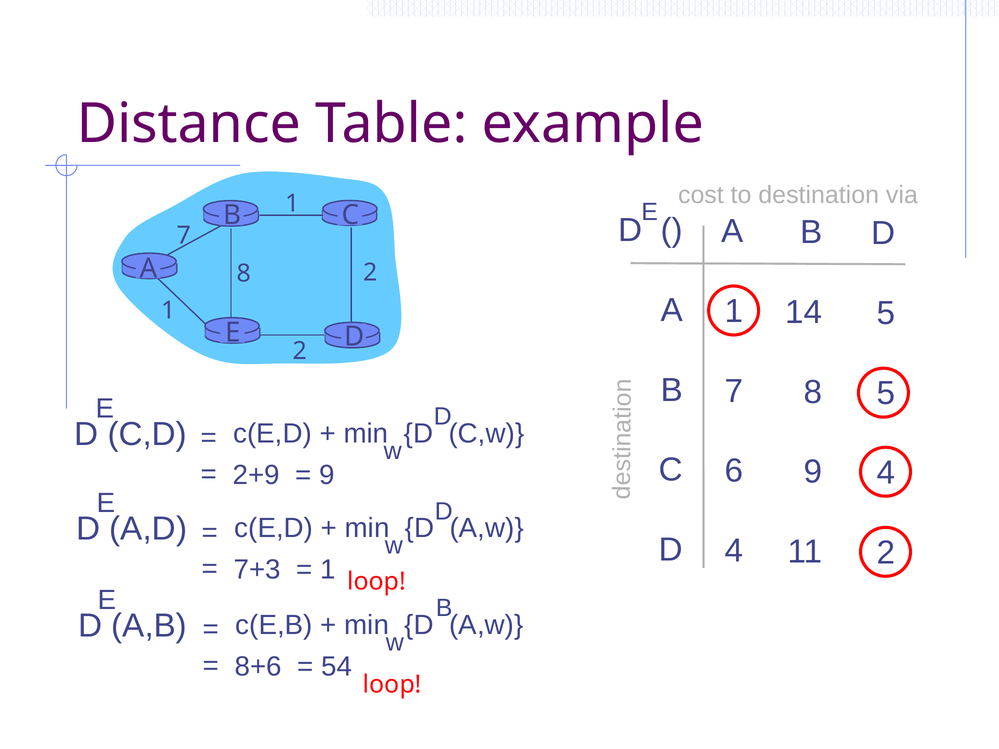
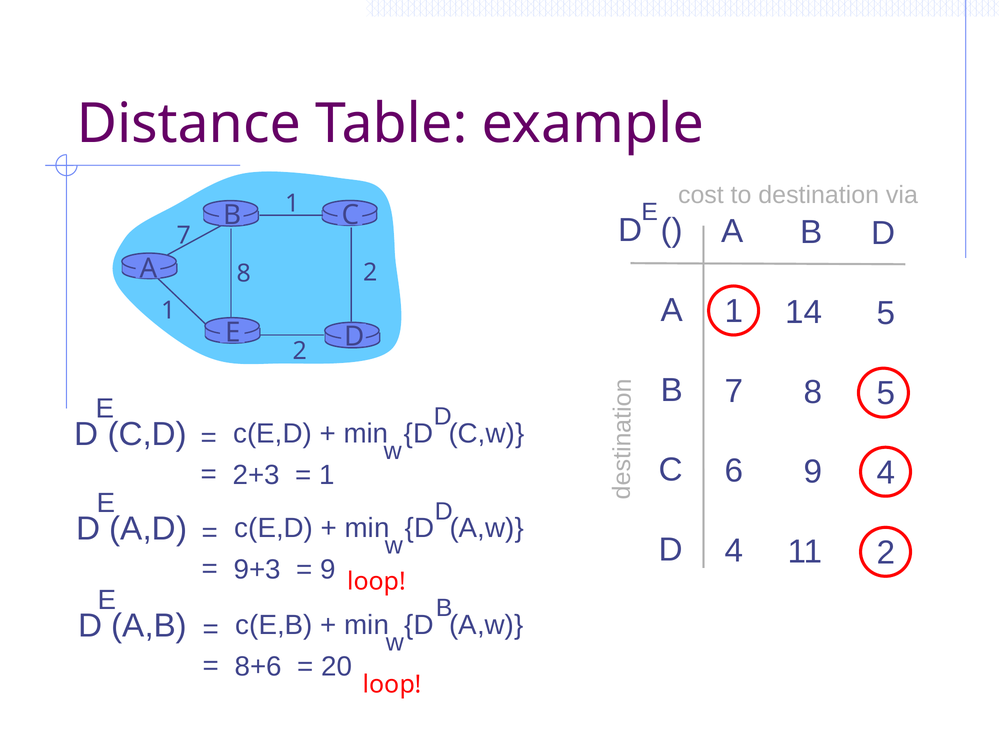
2+9: 2+9 -> 2+3
9 at (327, 475): 9 -> 1
7+3: 7+3 -> 9+3
1 at (328, 570): 1 -> 9
54: 54 -> 20
